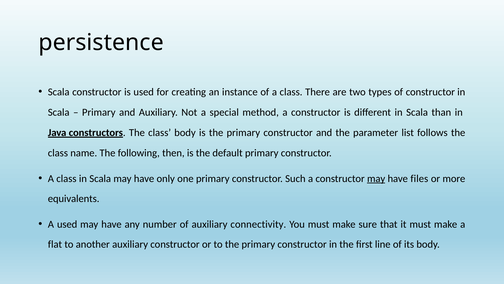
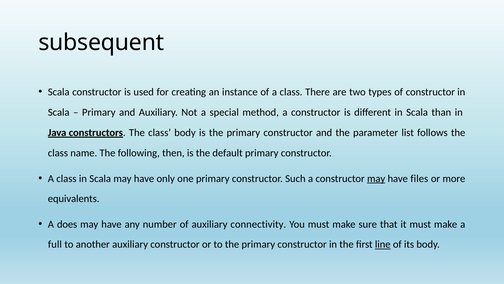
persistence: persistence -> subsequent
A used: used -> does
flat: flat -> full
line underline: none -> present
